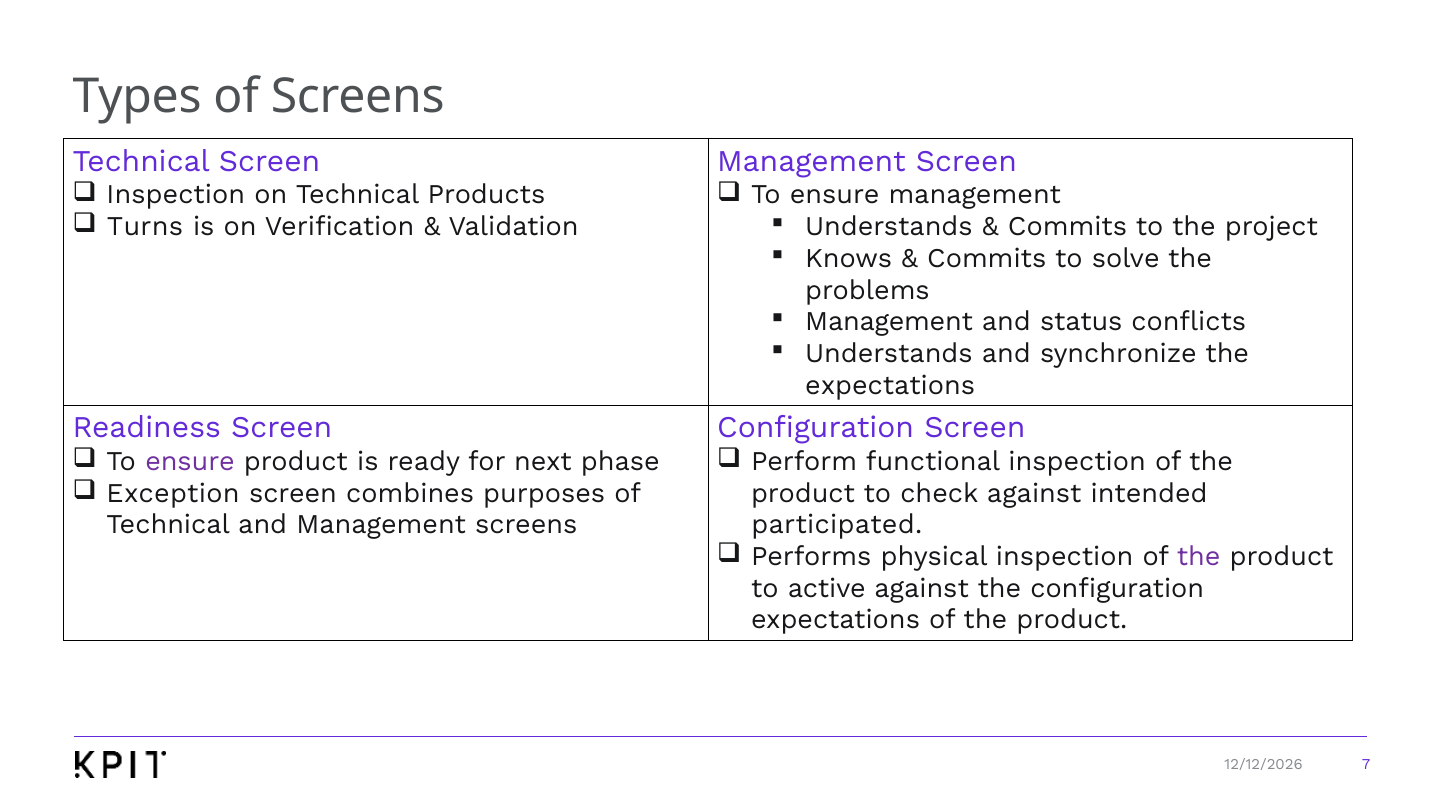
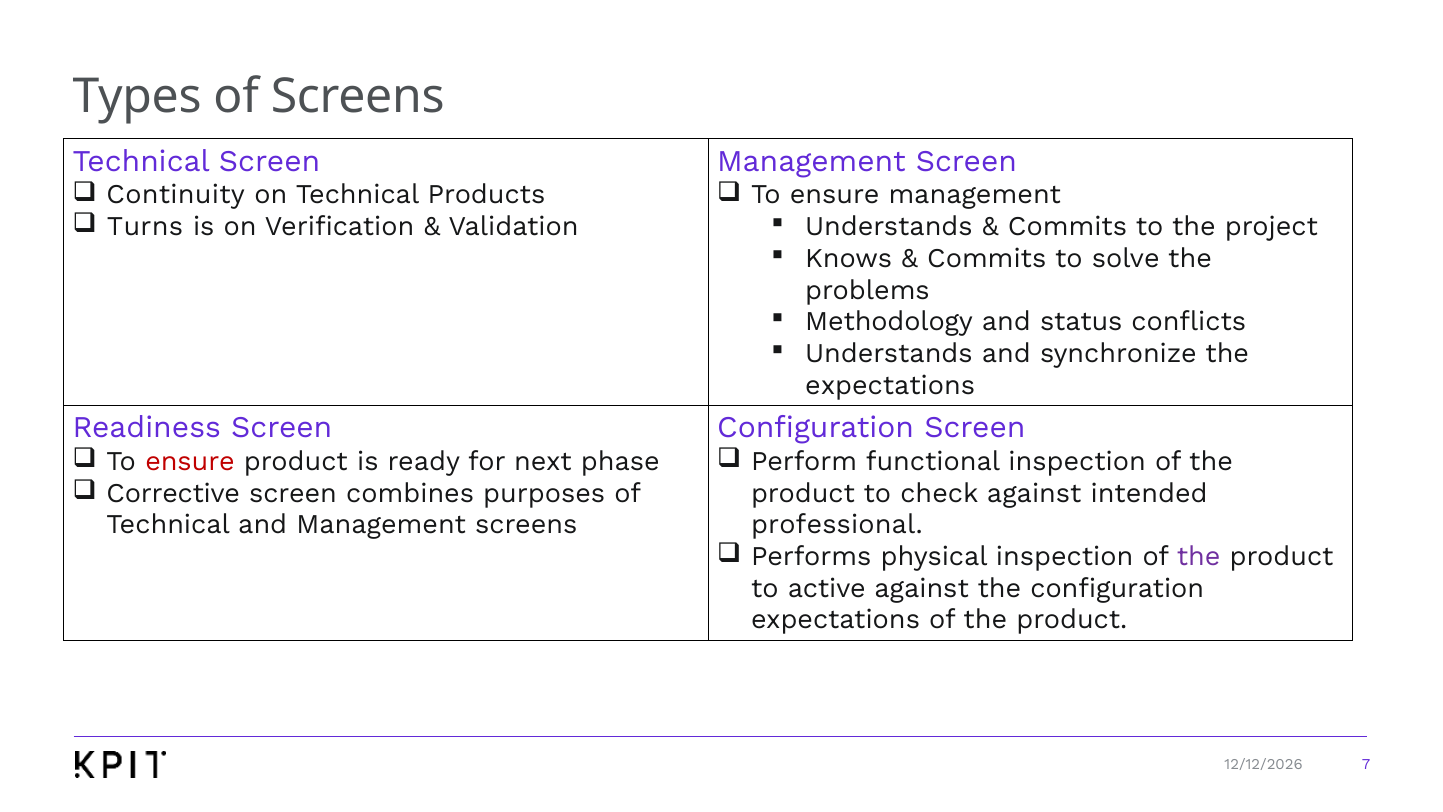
Inspection at (176, 195): Inspection -> Continuity
Management at (889, 322): Management -> Methodology
ensure at (190, 461) colour: purple -> red
Exception: Exception -> Corrective
participated: participated -> professional
